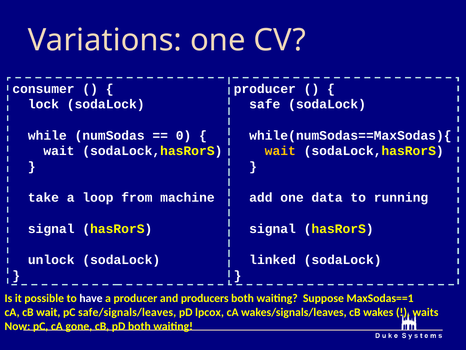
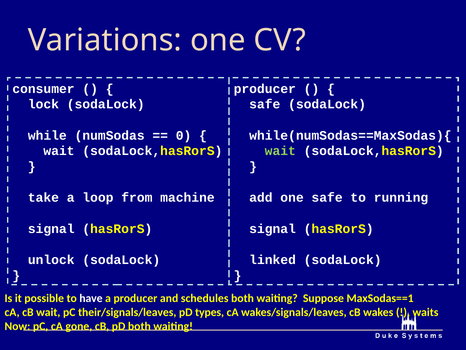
wait at (280, 151) colour: yellow -> light green
one data: data -> safe
producers: producers -> schedules
safe/signals/leaves: safe/signals/leaves -> their/signals/leaves
lpcox: lpcox -> types
